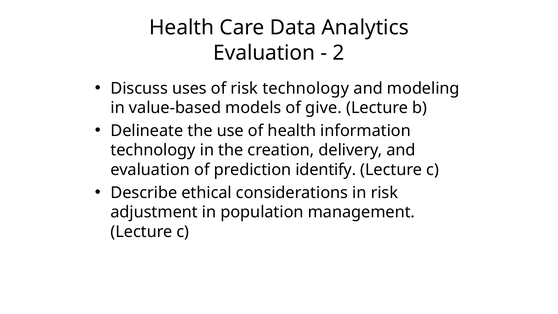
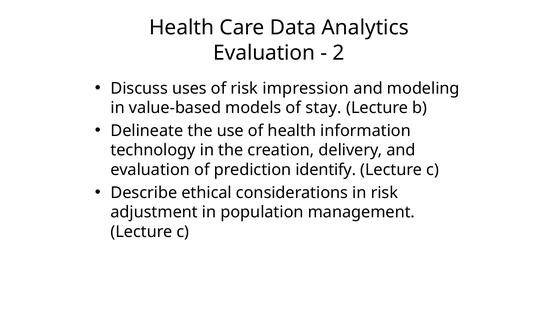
risk technology: technology -> impression
give: give -> stay
